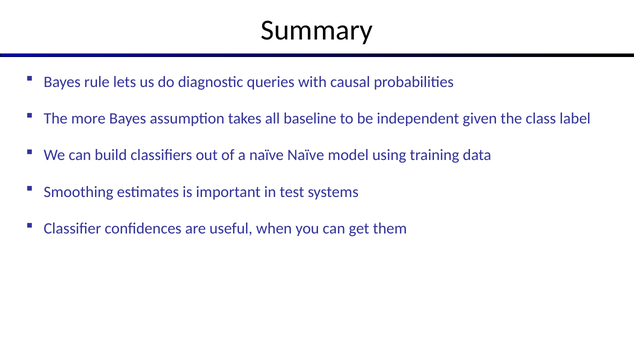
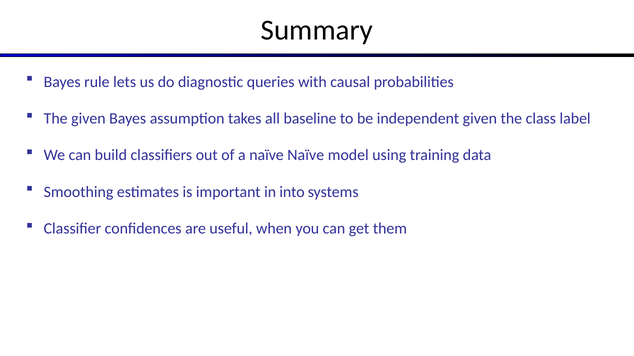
The more: more -> given
test: test -> into
